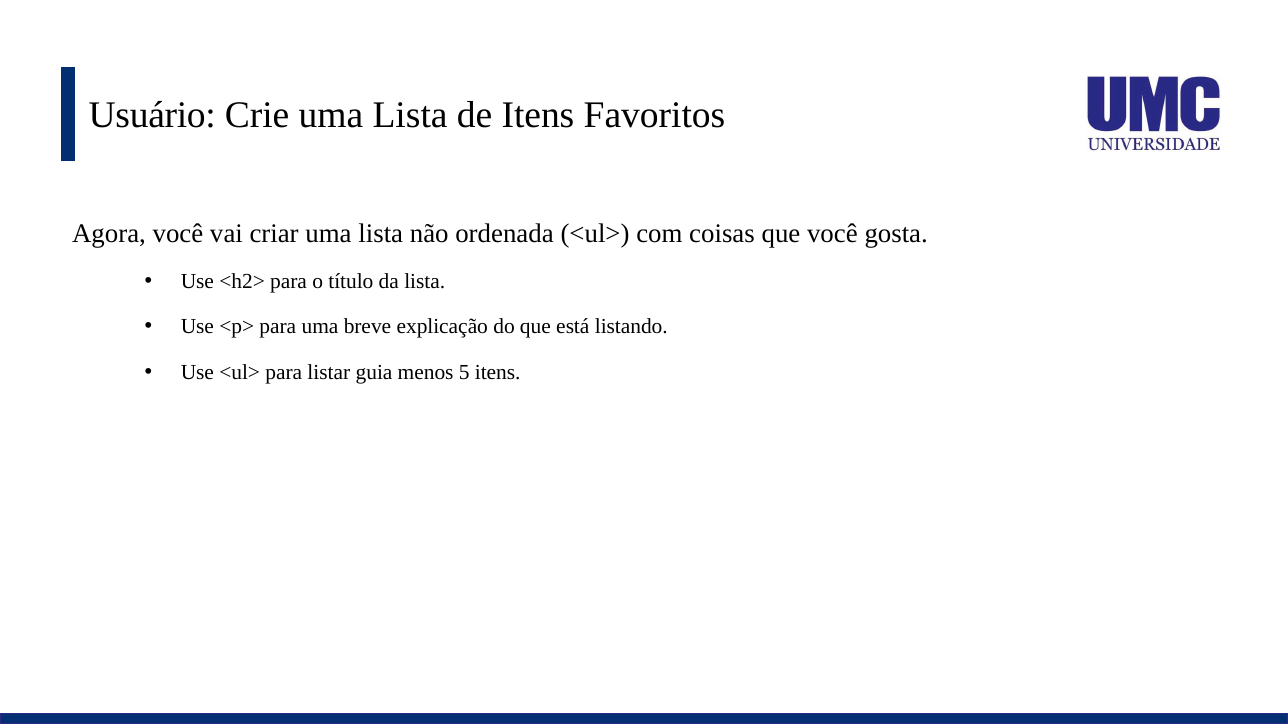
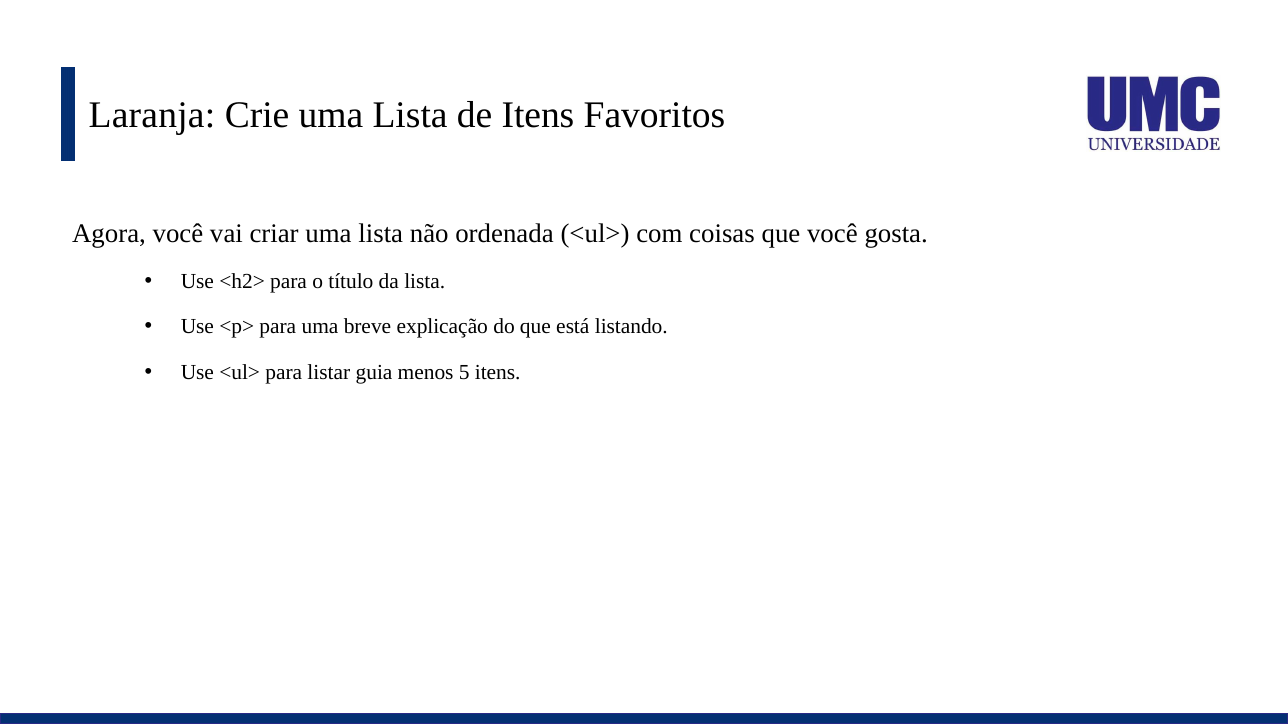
Usuário: Usuário -> Laranja
